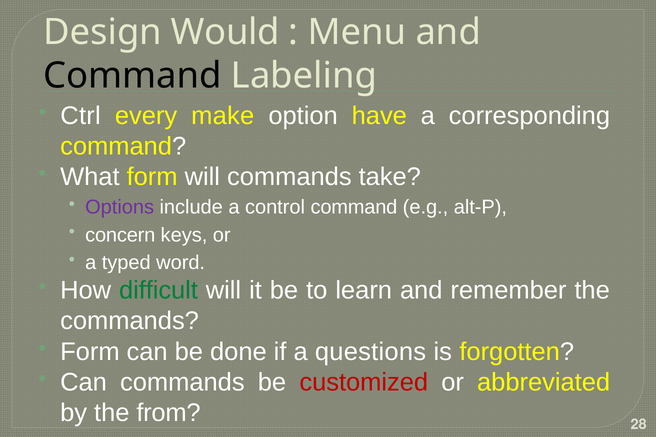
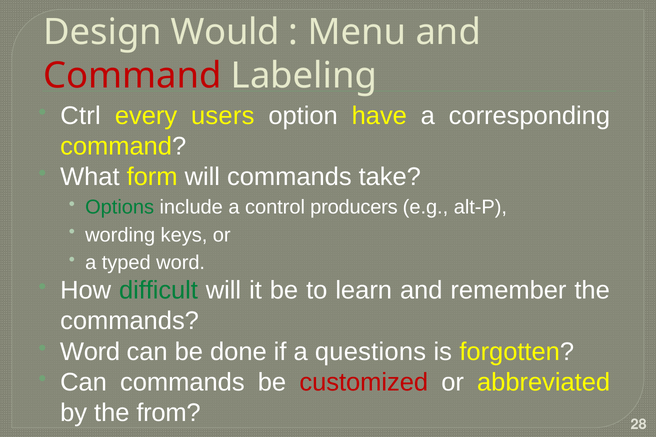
Command at (132, 76) colour: black -> red
make: make -> users
Options colour: purple -> green
control command: command -> producers
concern: concern -> wording
Form at (90, 352): Form -> Word
